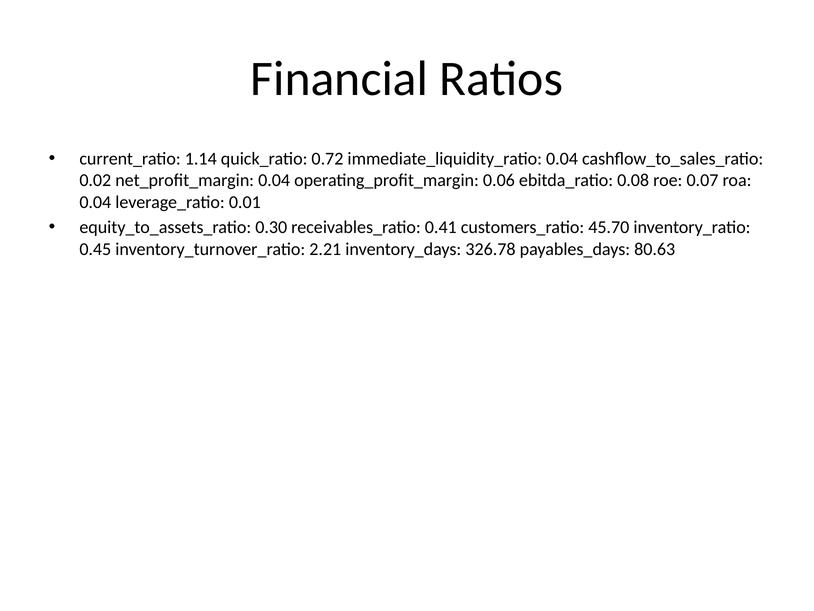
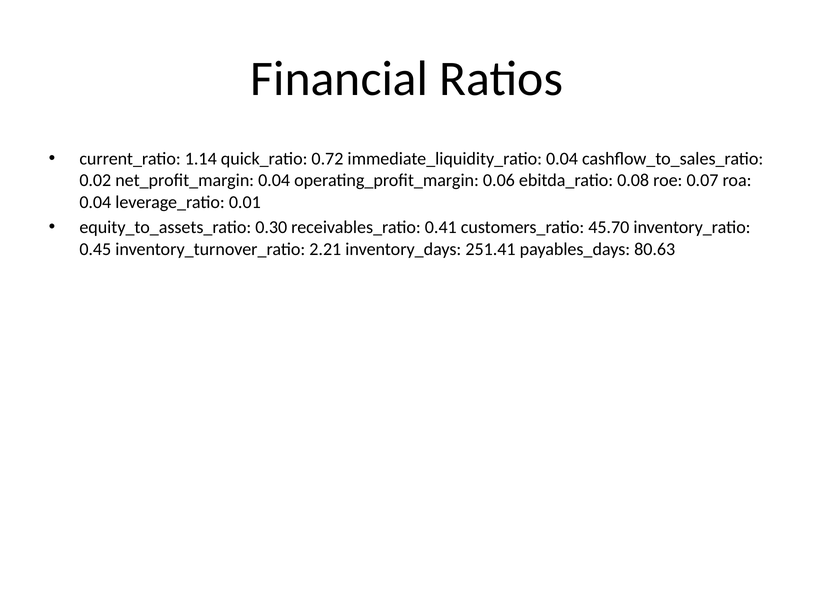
326.78: 326.78 -> 251.41
